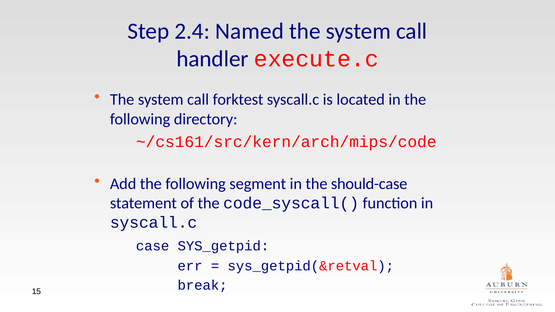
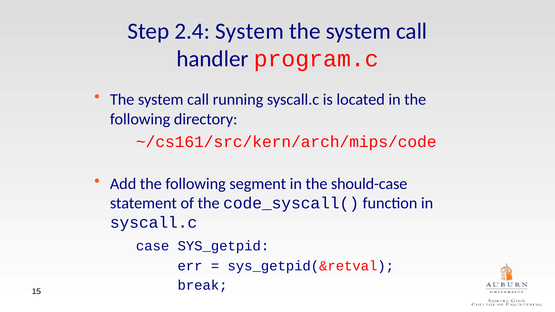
2.4 Named: Named -> System
execute.c: execute.c -> program.c
forktest: forktest -> running
